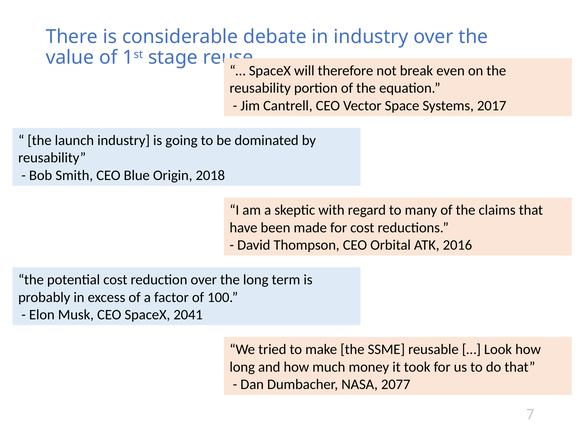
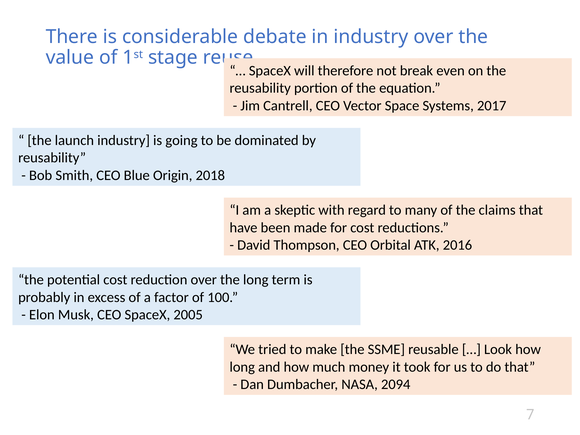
2041: 2041 -> 2005
2077: 2077 -> 2094
